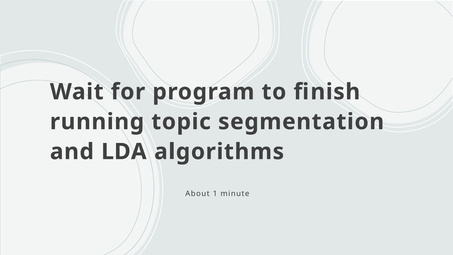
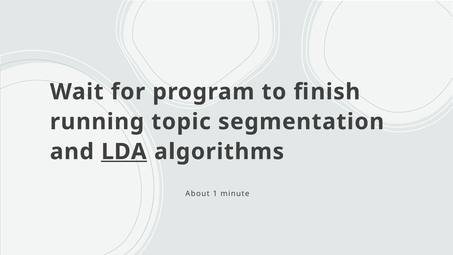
LDA underline: none -> present
